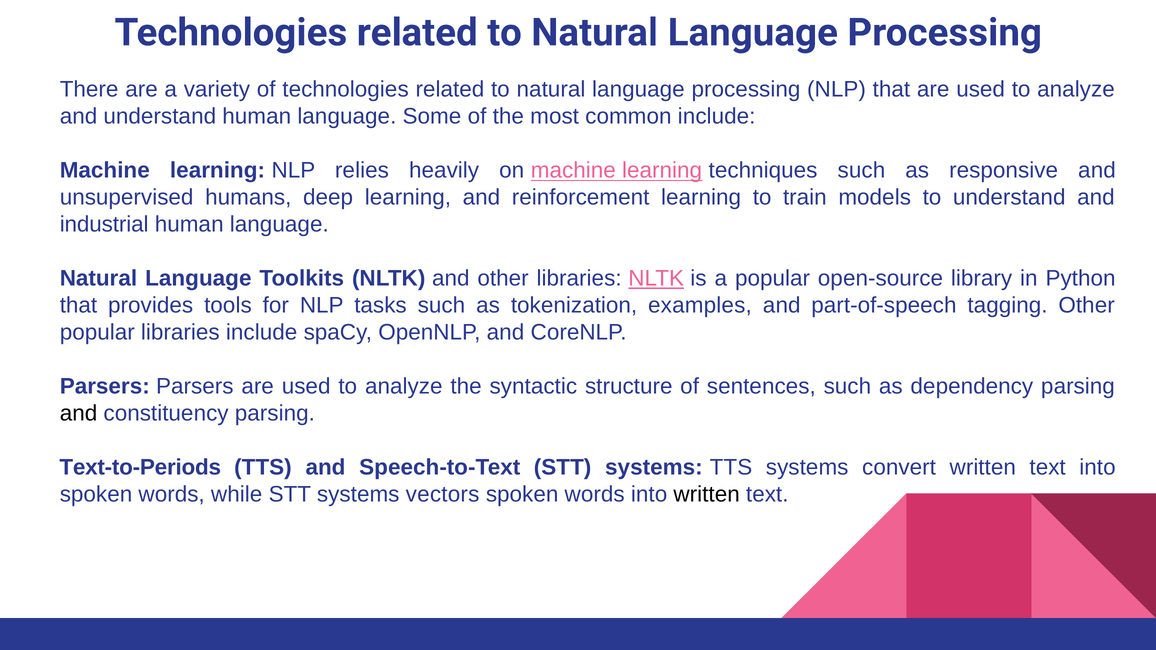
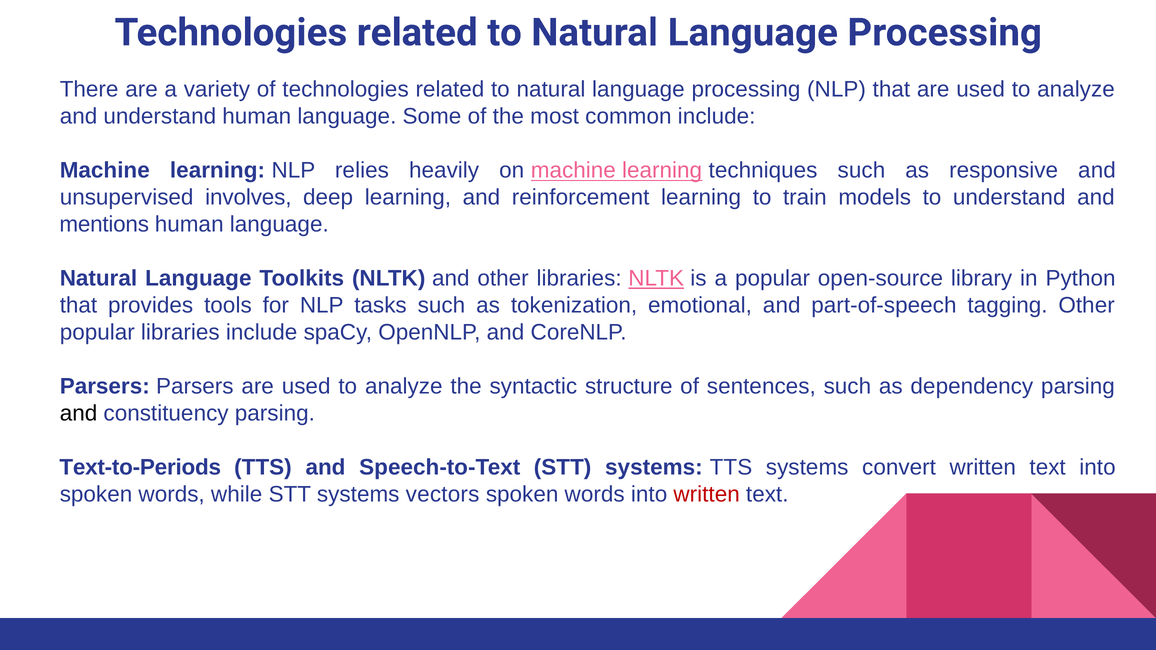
humans: humans -> involves
industrial: industrial -> mentions
examples: examples -> emotional
written at (707, 494) colour: black -> red
